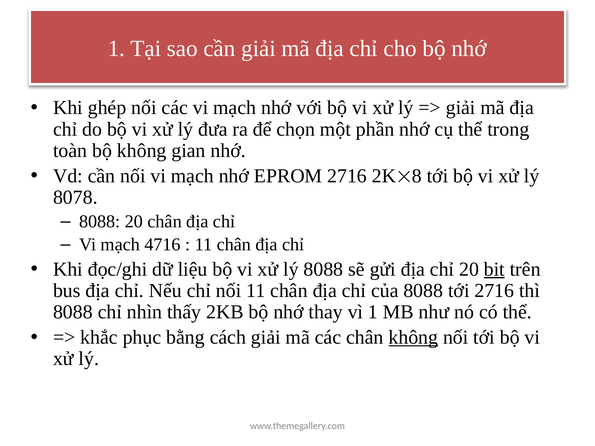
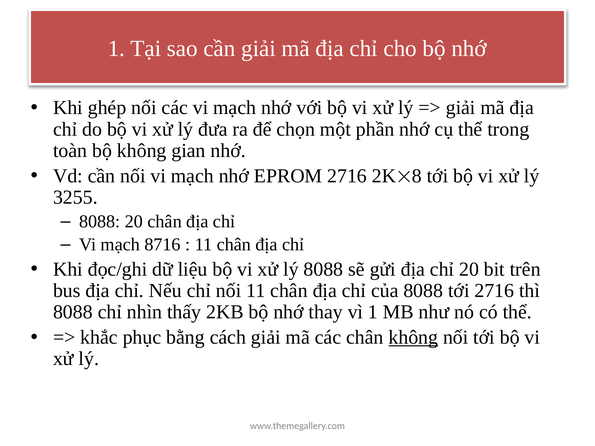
8078: 8078 -> 3255
4716: 4716 -> 8716
bit underline: present -> none
